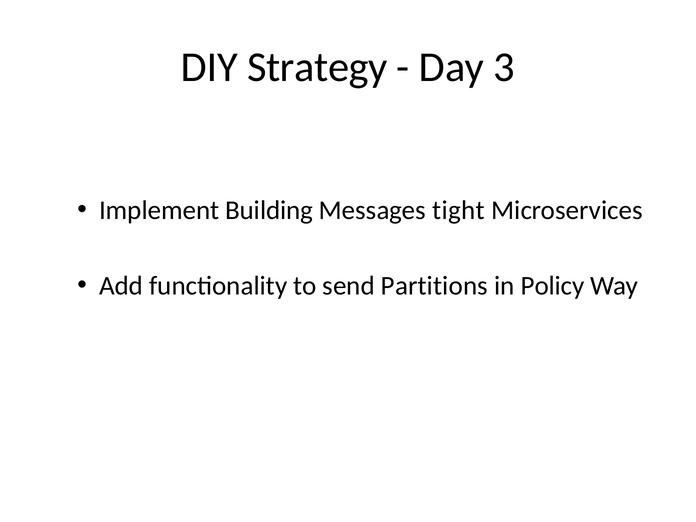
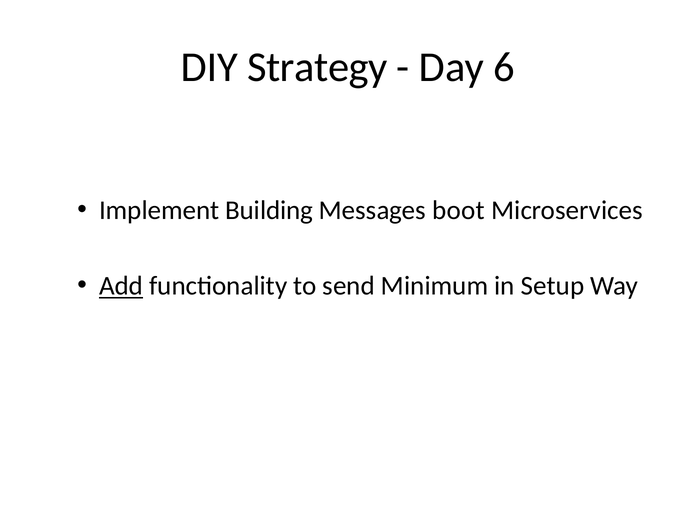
3: 3 -> 6
tight: tight -> boot
Add underline: none -> present
Partitions: Partitions -> Minimum
Policy: Policy -> Setup
